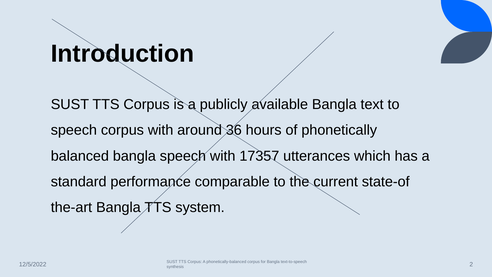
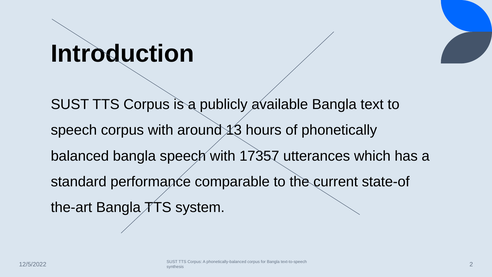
36: 36 -> 13
